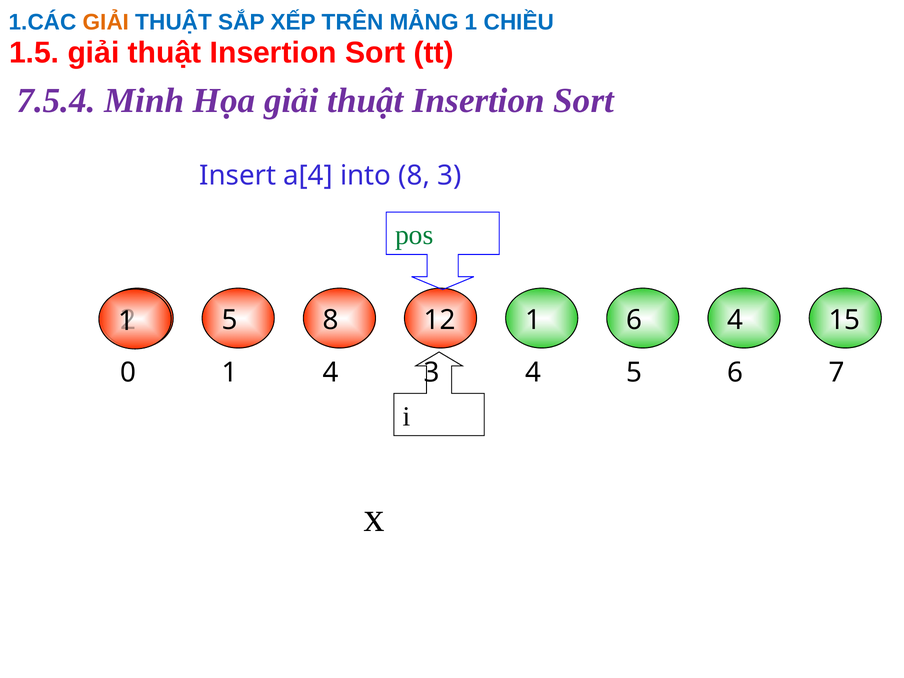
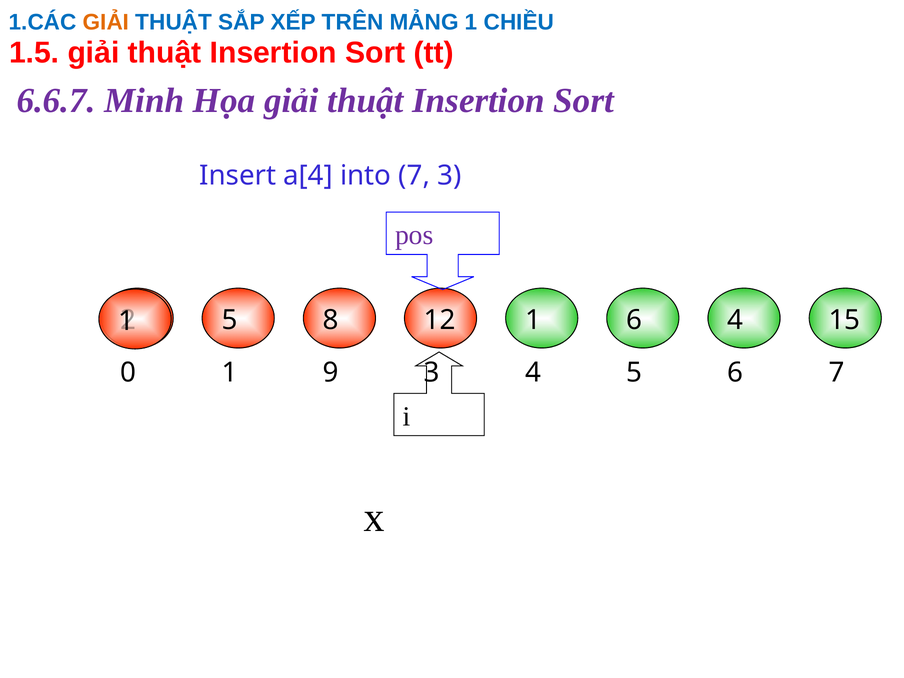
7.5.4: 7.5.4 -> 6.6.7
into 8: 8 -> 7
pos colour: green -> purple
1 4: 4 -> 9
